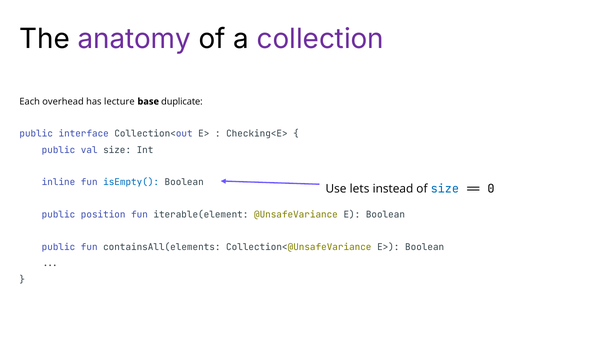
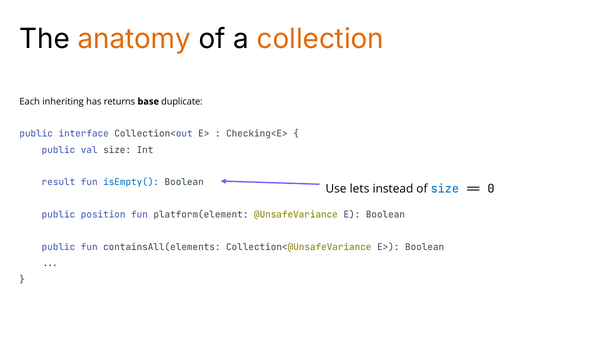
anatomy colour: purple -> orange
collection colour: purple -> orange
overhead: overhead -> inheriting
lecture: lecture -> returns
inline: inline -> result
iterable(element: iterable(element -> platform(element
